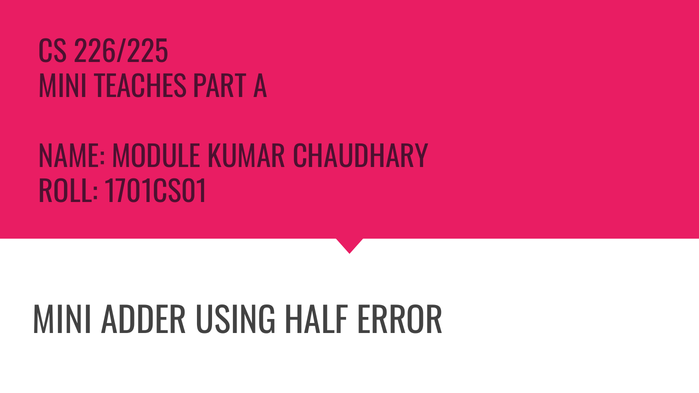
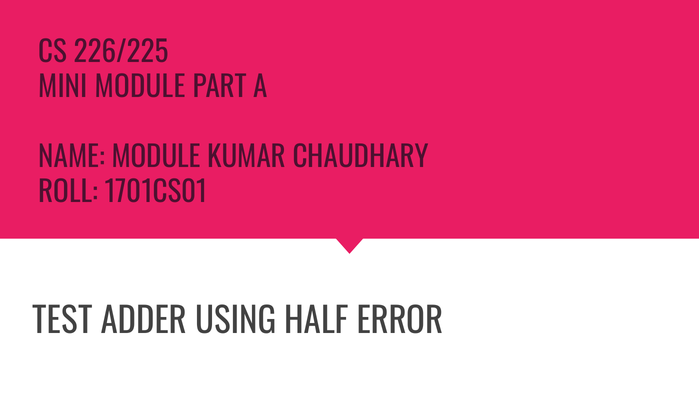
MINI TEACHES: TEACHES -> MODULE
MINI at (62, 322): MINI -> TEST
